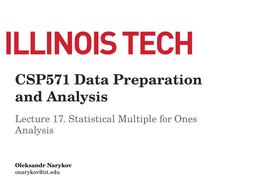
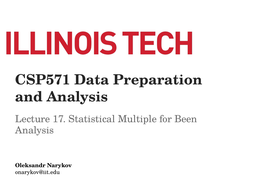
Ones: Ones -> Been
